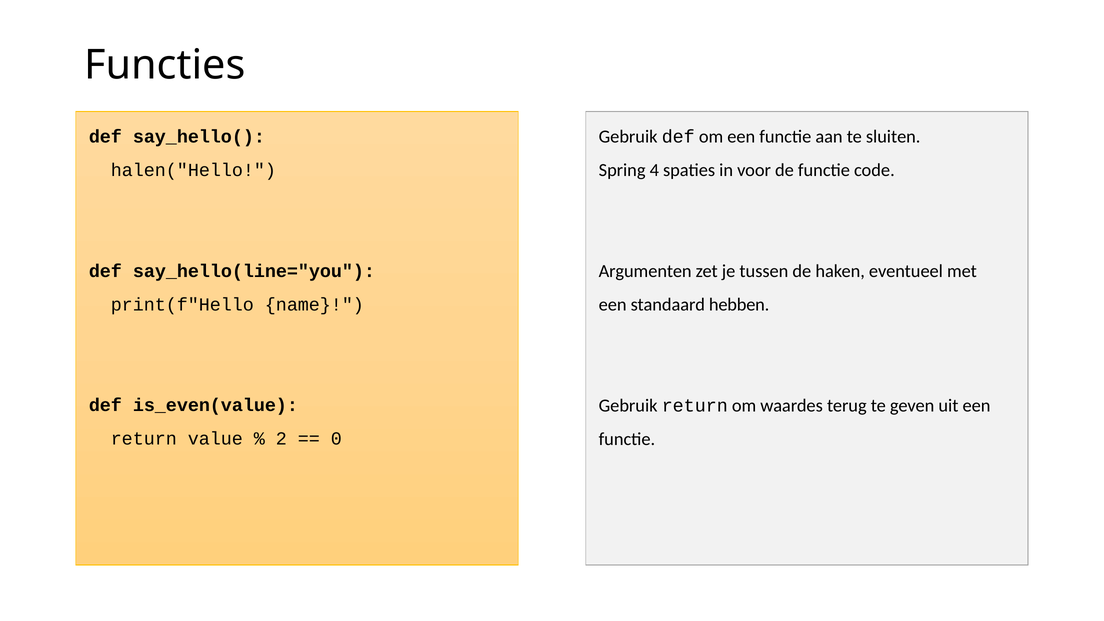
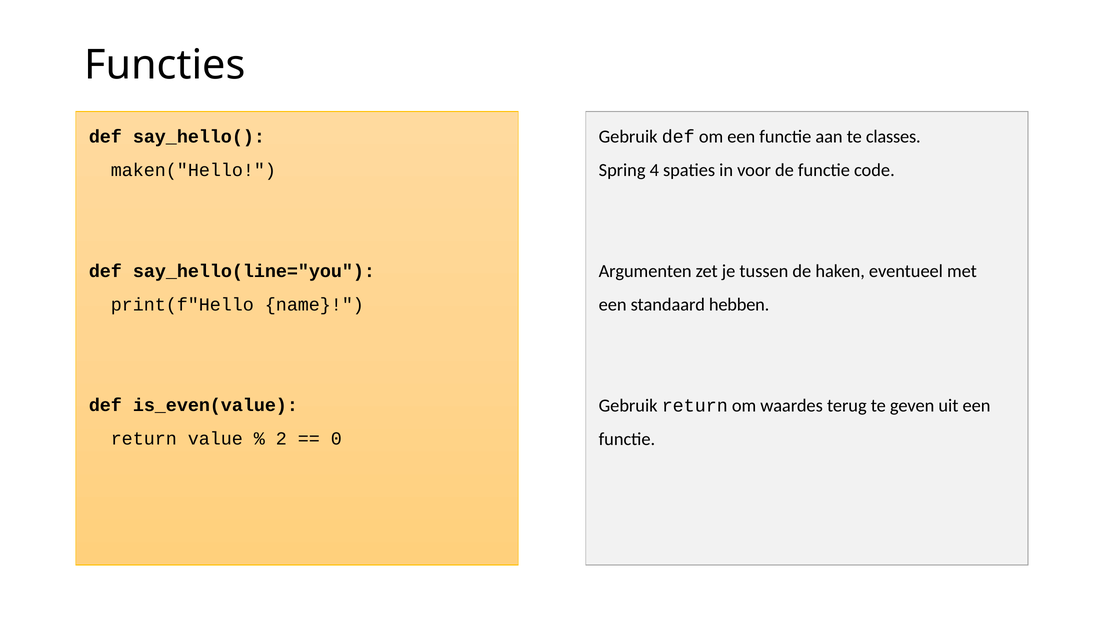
sluiten: sluiten -> classes
halen("Hello: halen("Hello -> maken("Hello
